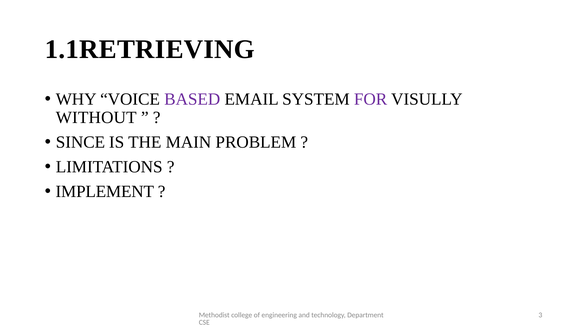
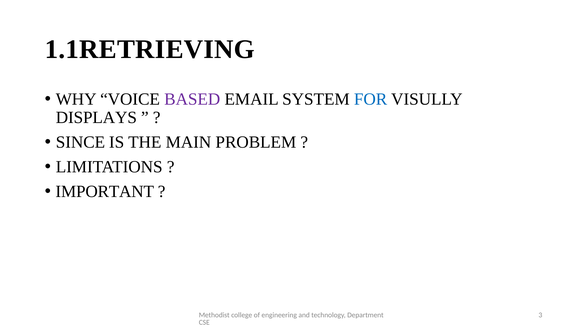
FOR colour: purple -> blue
WITHOUT: WITHOUT -> DISPLAYS
IMPLEMENT: IMPLEMENT -> IMPORTANT
